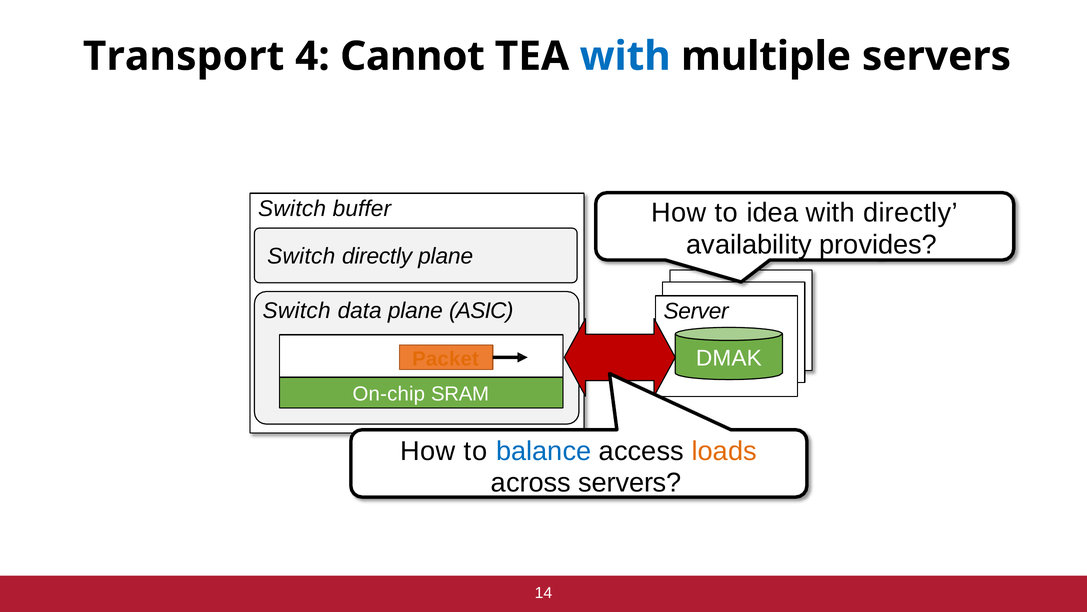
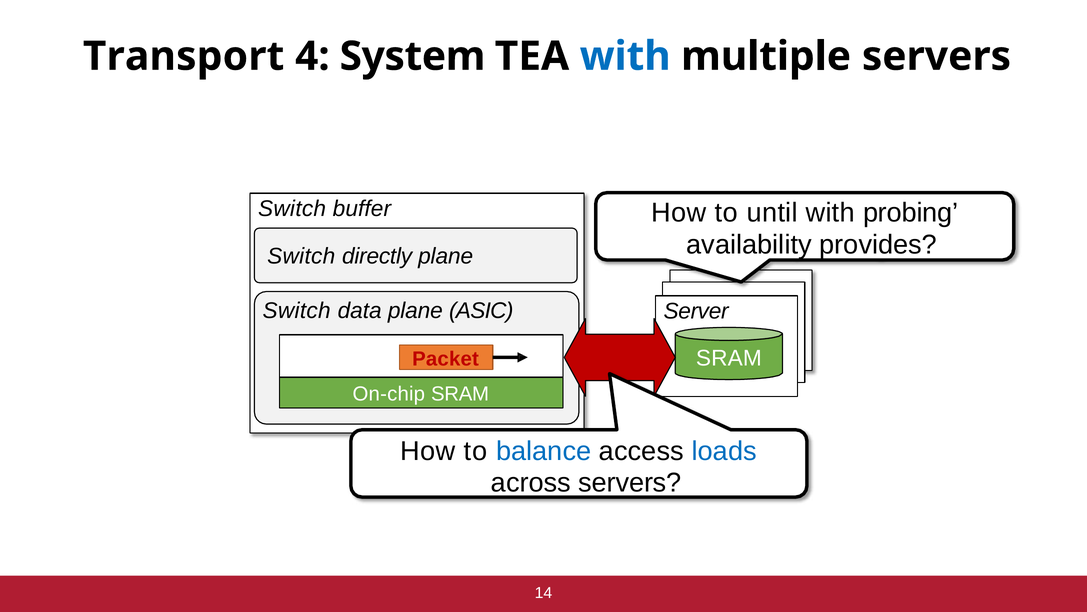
Cannot: Cannot -> System
idea: idea -> until
with directly: directly -> probing
DMAK at (729, 358): DMAK -> SRAM
Packet colour: orange -> red
loads colour: orange -> blue
